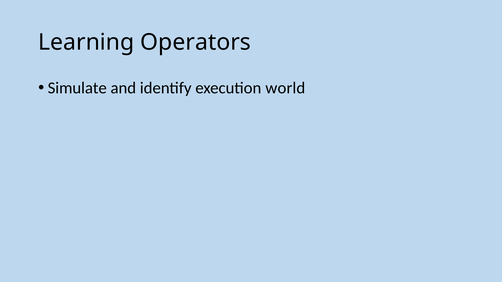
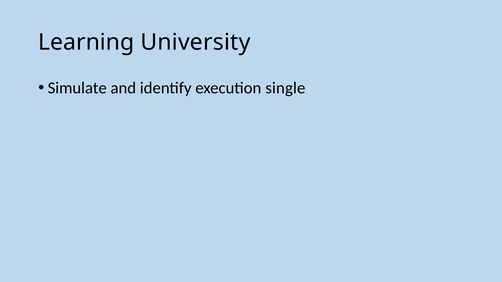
Operators: Operators -> University
world: world -> single
